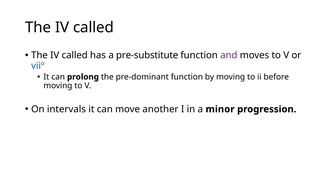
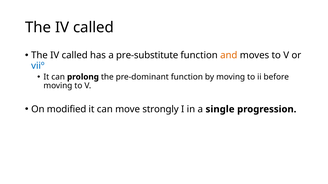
and colour: purple -> orange
intervals: intervals -> modified
another: another -> strongly
minor: minor -> single
